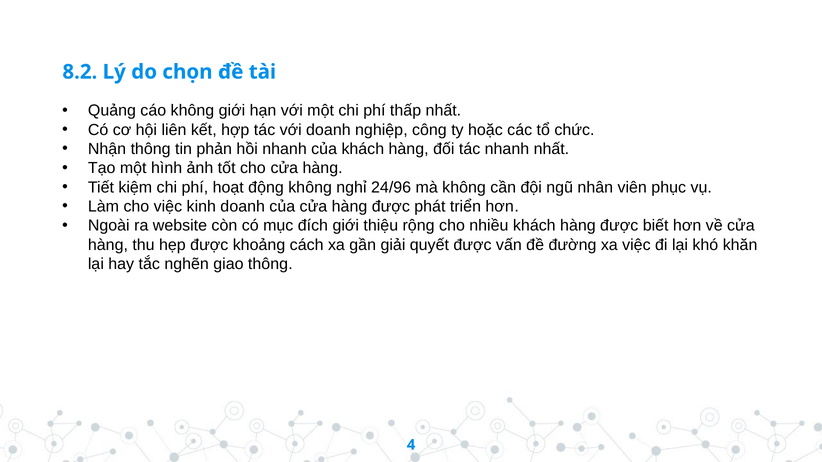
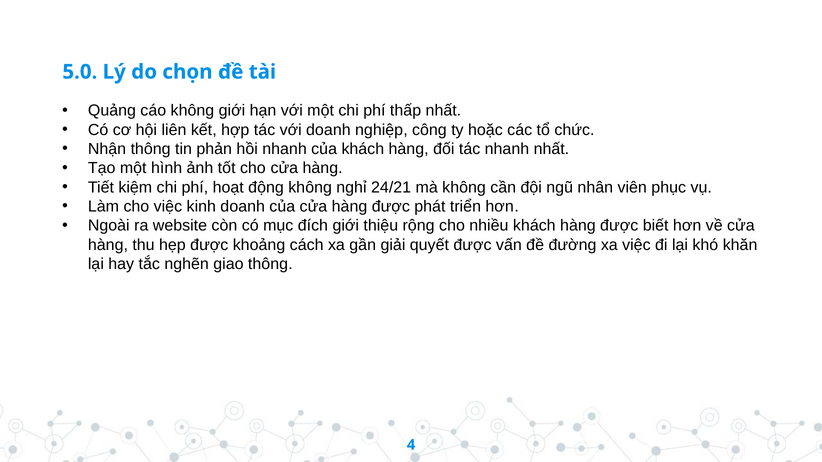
8.2: 8.2 -> 5.0
24/96: 24/96 -> 24/21
